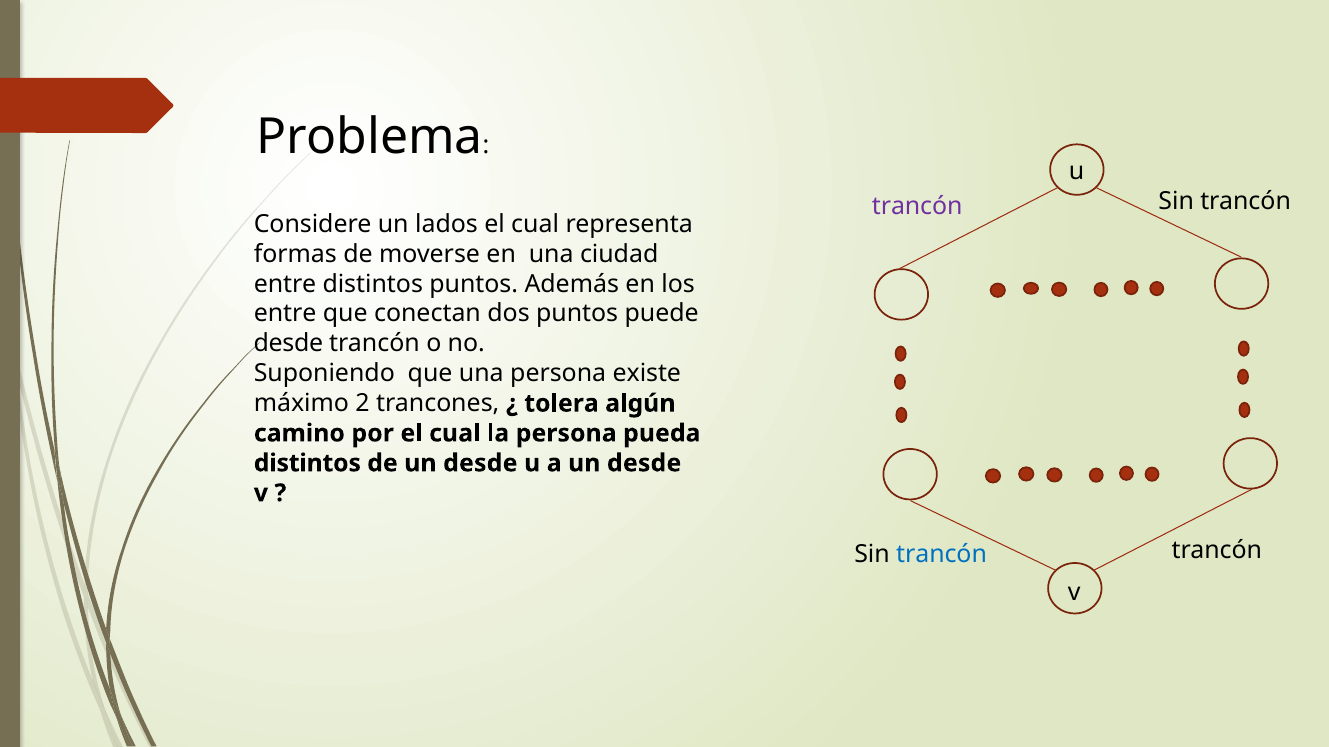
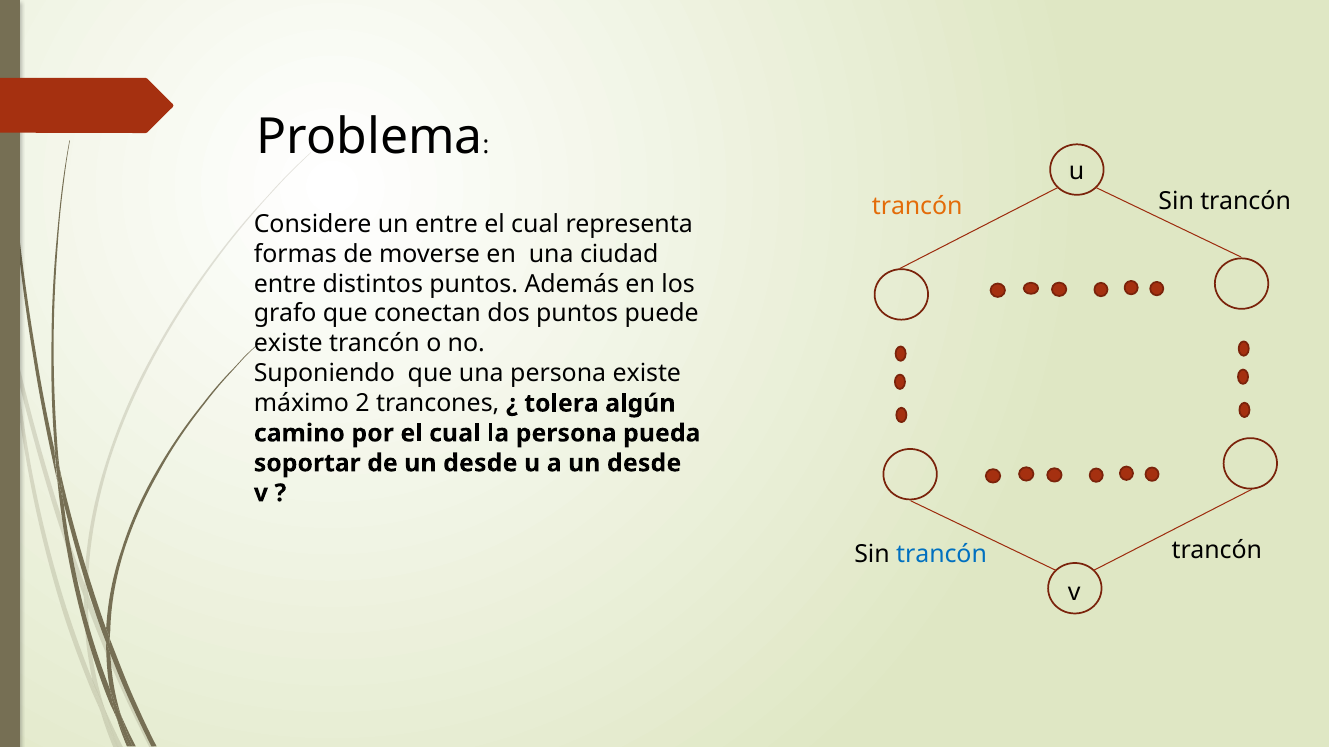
trancón at (917, 207) colour: purple -> orange
un lados: lados -> entre
entre at (285, 314): entre -> grafo
desde at (288, 344): desde -> existe
distintos at (307, 464): distintos -> soportar
